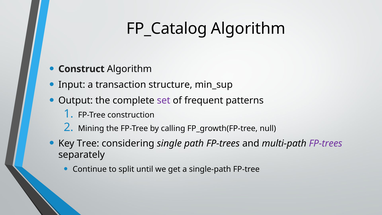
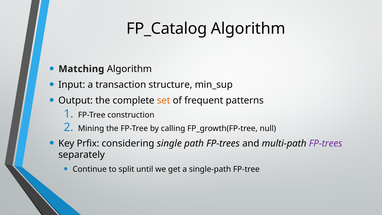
Construct: Construct -> Matching
set colour: purple -> orange
Tree: Tree -> Prfix
